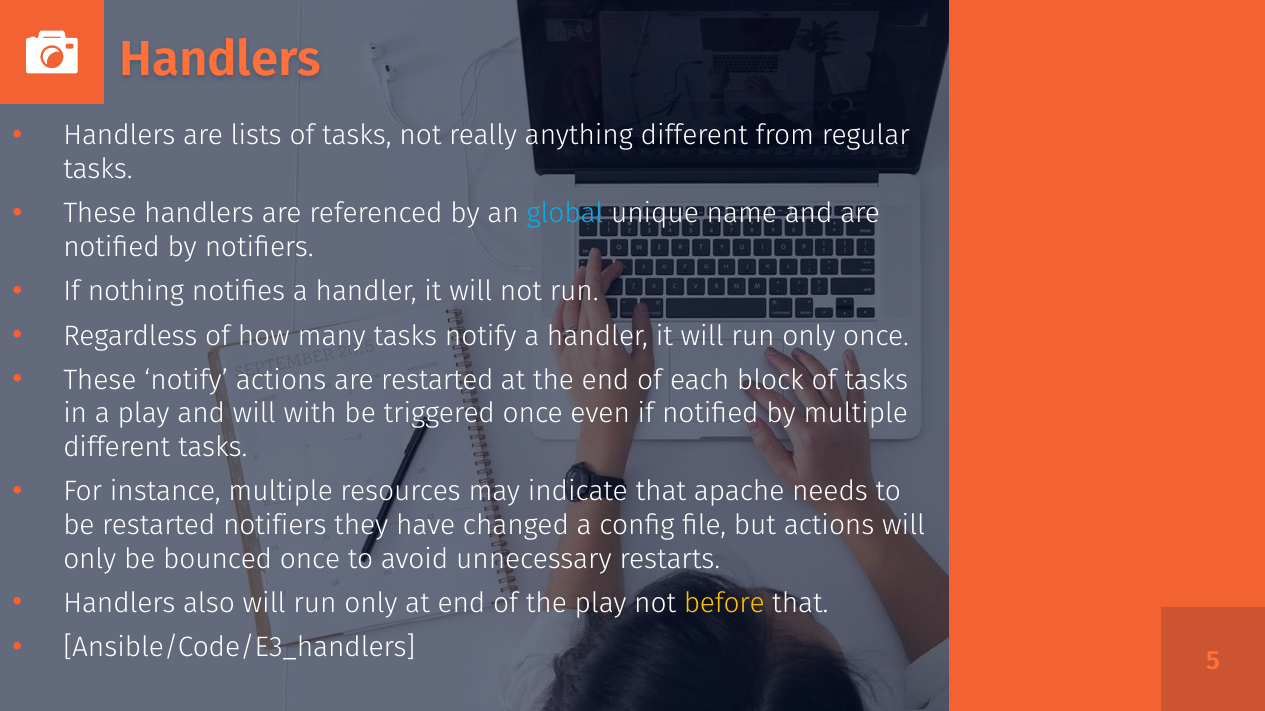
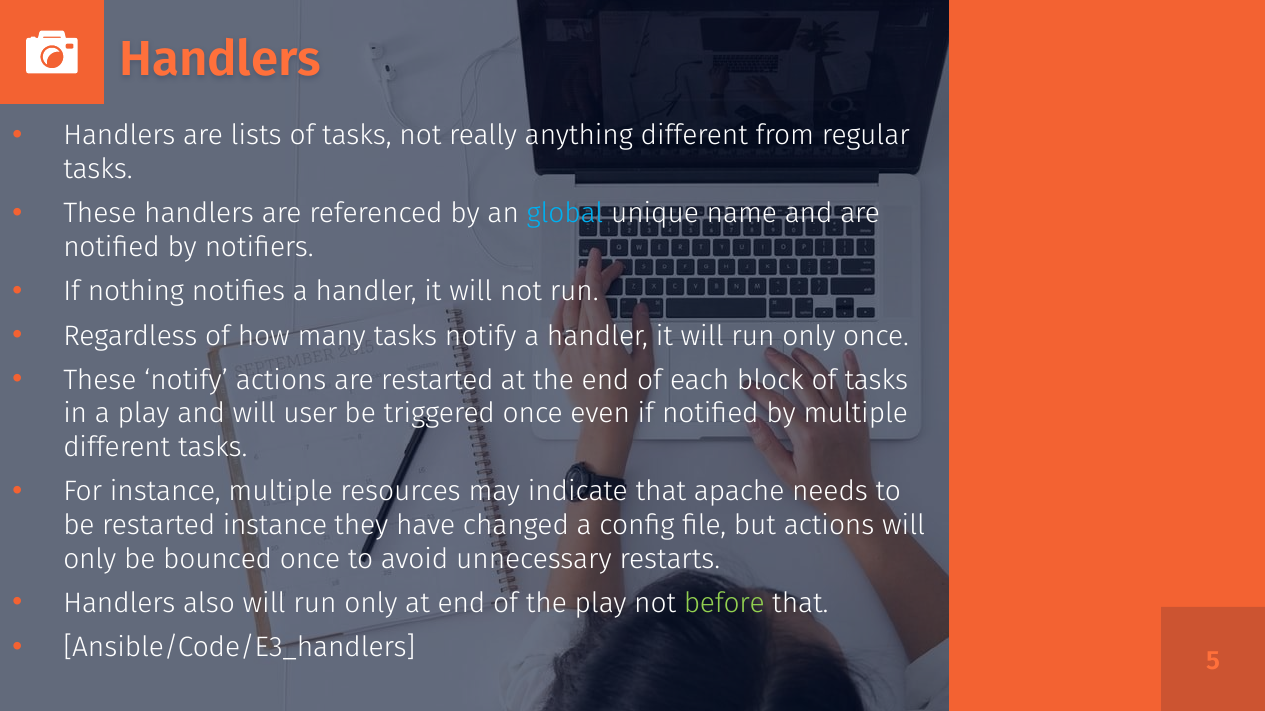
with: with -> user
restarted notifiers: notifiers -> instance
before colour: yellow -> light green
